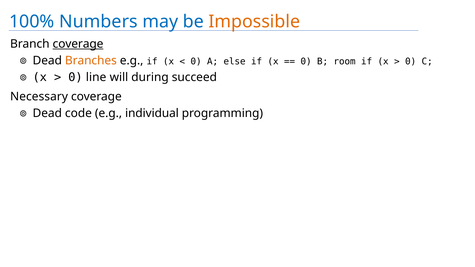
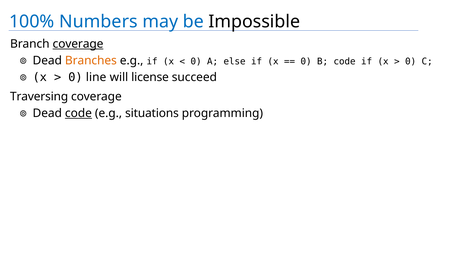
Impossible colour: orange -> black
B room: room -> code
during: during -> license
Necessary: Necessary -> Traversing
code at (78, 113) underline: none -> present
individual: individual -> situations
